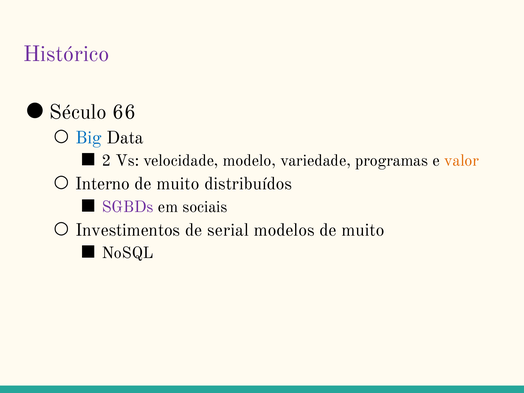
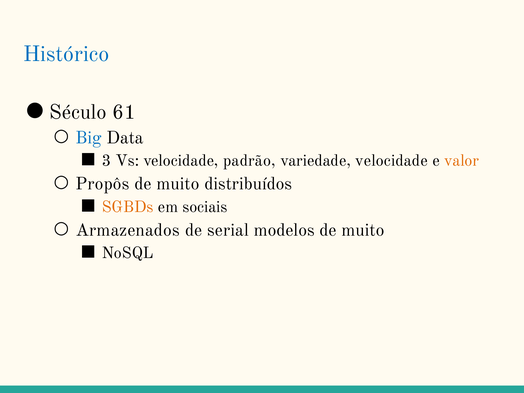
Histórico colour: purple -> blue
66: 66 -> 61
2: 2 -> 3
modelo: modelo -> padrão
variedade programas: programas -> velocidade
Interno: Interno -> Propôs
SGBDs colour: purple -> orange
Investimentos: Investimentos -> Armazenados
